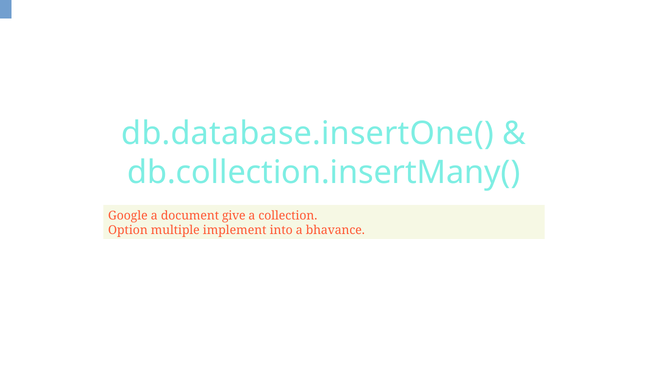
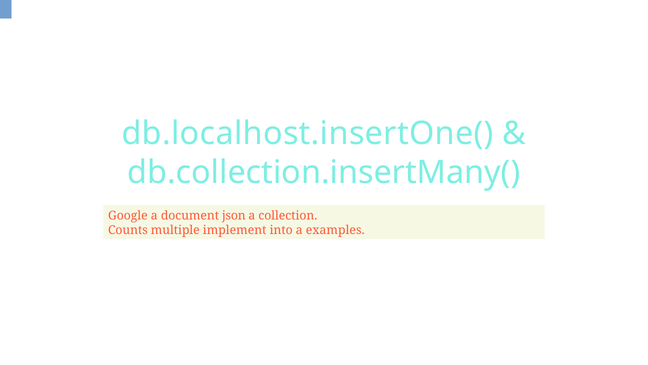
db.database.insertOne(: db.database.insertOne( -> db.localhost.insertOne(
give: give -> json
Option: Option -> Counts
bhavance: bhavance -> examples
